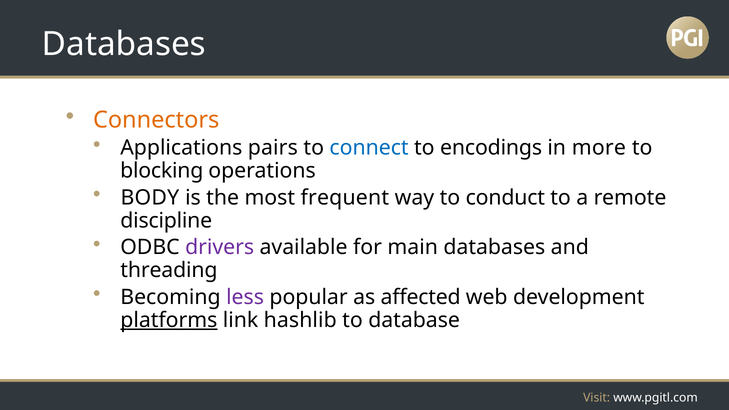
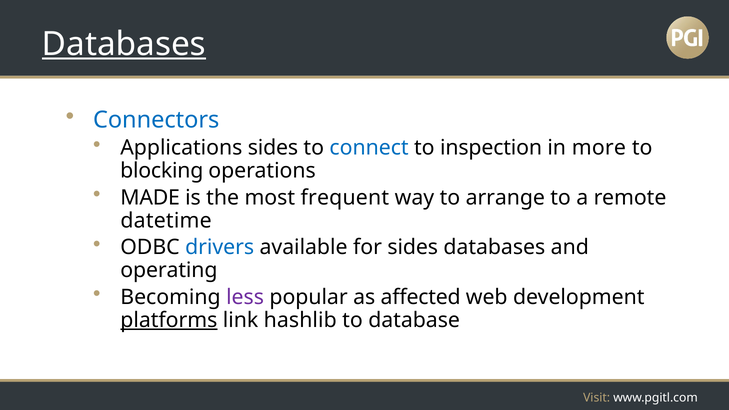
Databases at (124, 44) underline: none -> present
Connectors colour: orange -> blue
Applications pairs: pairs -> sides
encodings: encodings -> inspection
BODY: BODY -> MADE
conduct: conduct -> arrange
discipline: discipline -> datetime
drivers colour: purple -> blue
for main: main -> sides
threading: threading -> operating
